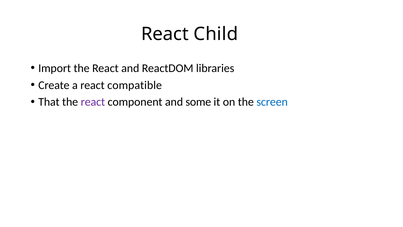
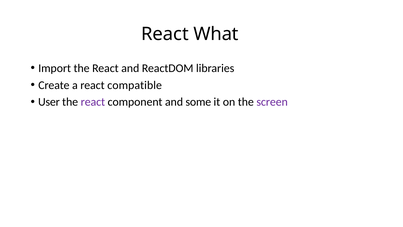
Child: Child -> What
That: That -> User
screen colour: blue -> purple
